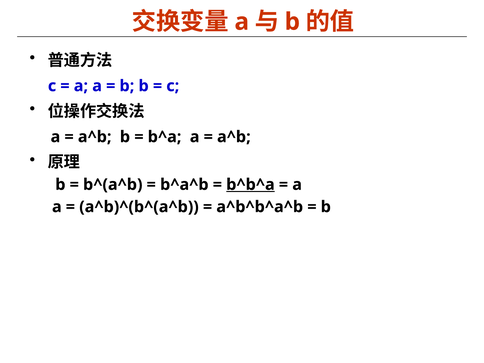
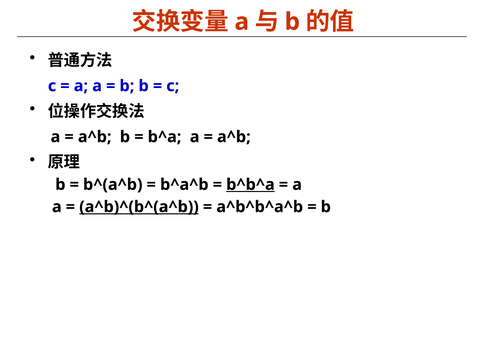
a^b)^(b^(a^b underline: none -> present
